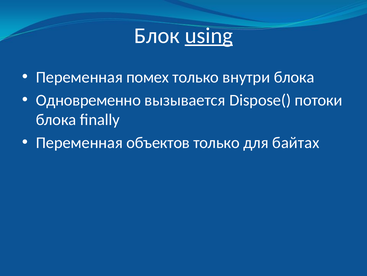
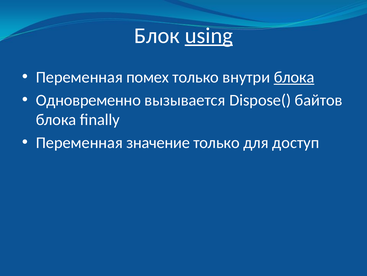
блока at (294, 77) underline: none -> present
потоки: потоки -> байтов
объектов: объектов -> значение
байтах: байтах -> доступ
